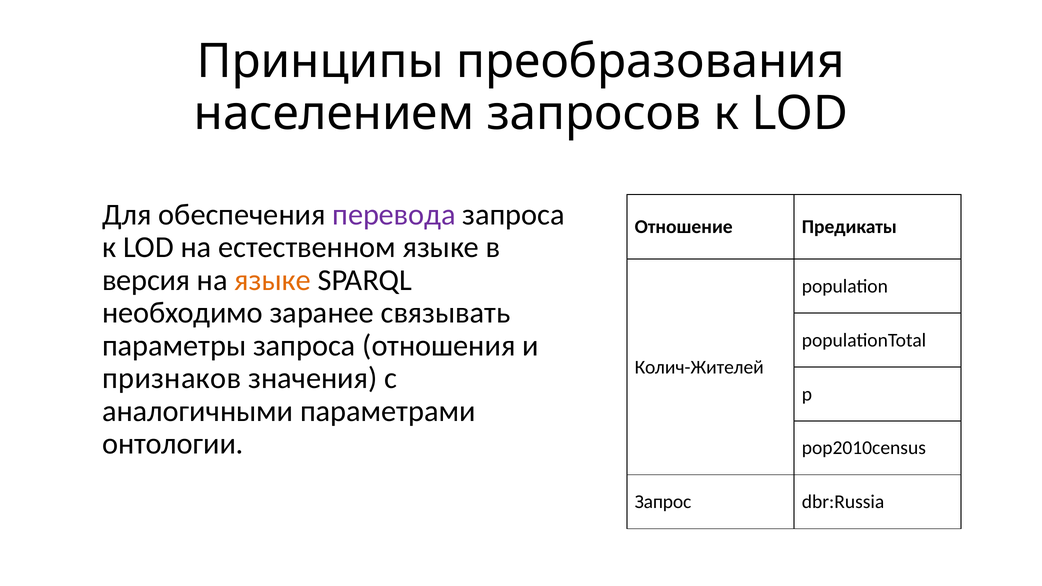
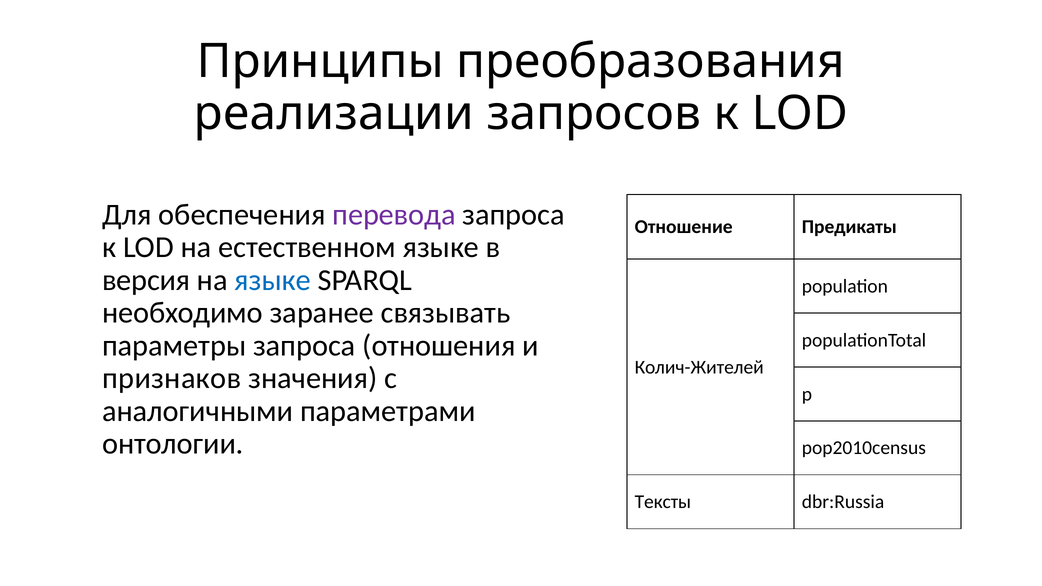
населением: населением -> реализации
языке at (273, 280) colour: orange -> blue
Запрос: Запрос -> Тексты
